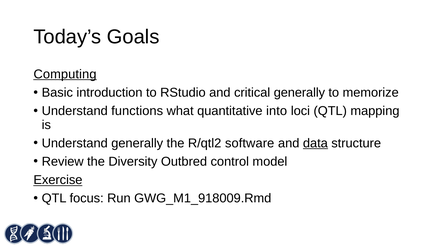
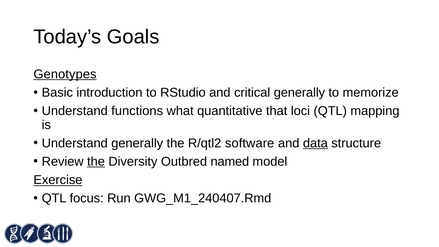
Computing: Computing -> Genotypes
into: into -> that
the at (96, 162) underline: none -> present
control: control -> named
GWG_M1_918009.Rmd: GWG_M1_918009.Rmd -> GWG_M1_240407.Rmd
